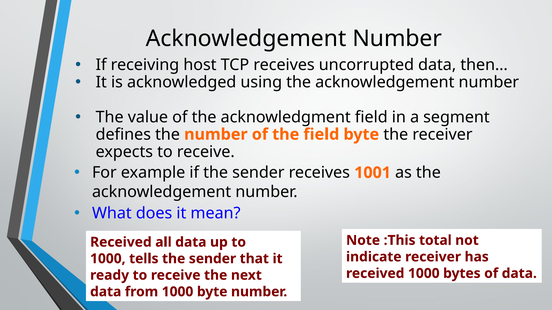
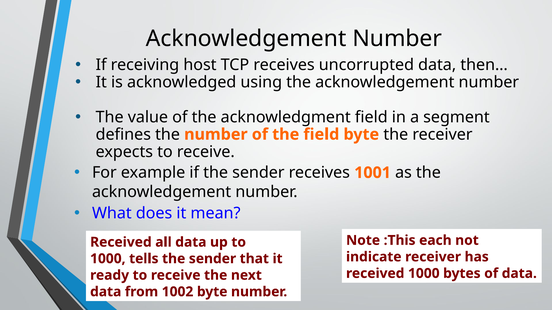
total: total -> each
from 1000: 1000 -> 1002
